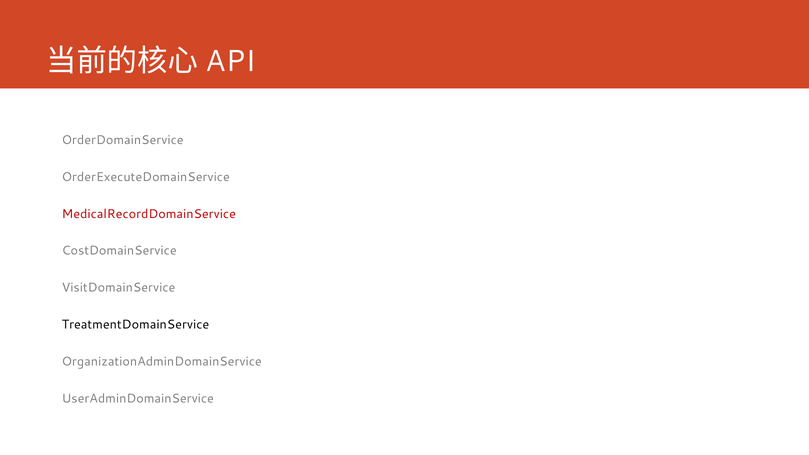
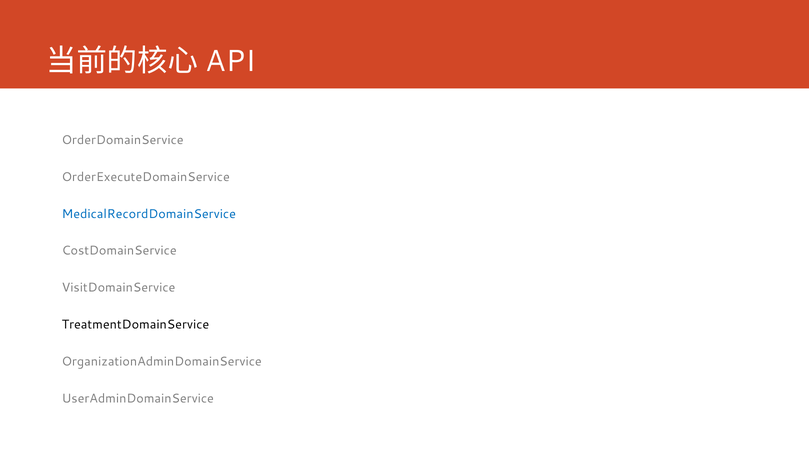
MedicalRecordDomainService colour: red -> blue
